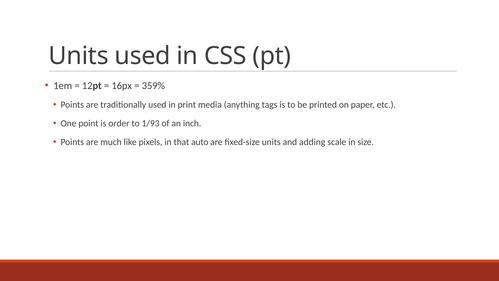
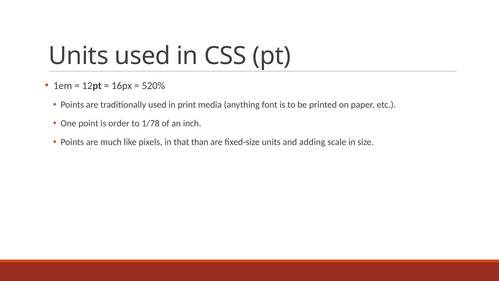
359%: 359% -> 520%
tags: tags -> font
1/93: 1/93 -> 1/78
auto: auto -> than
